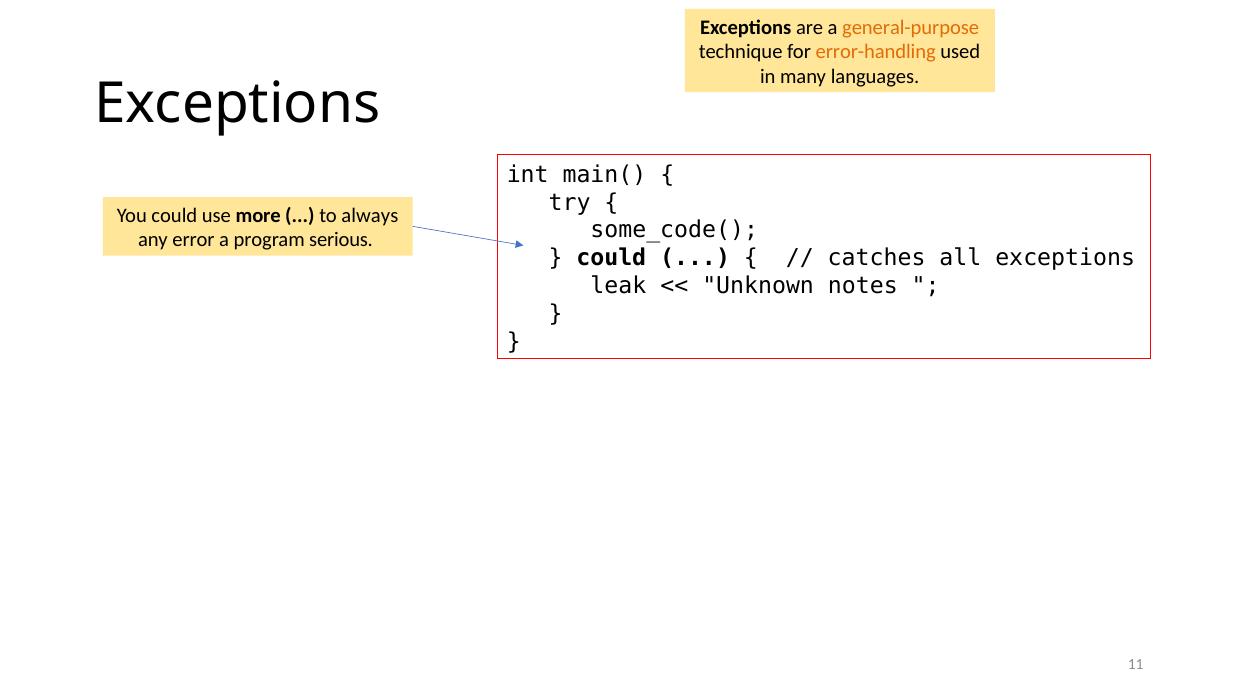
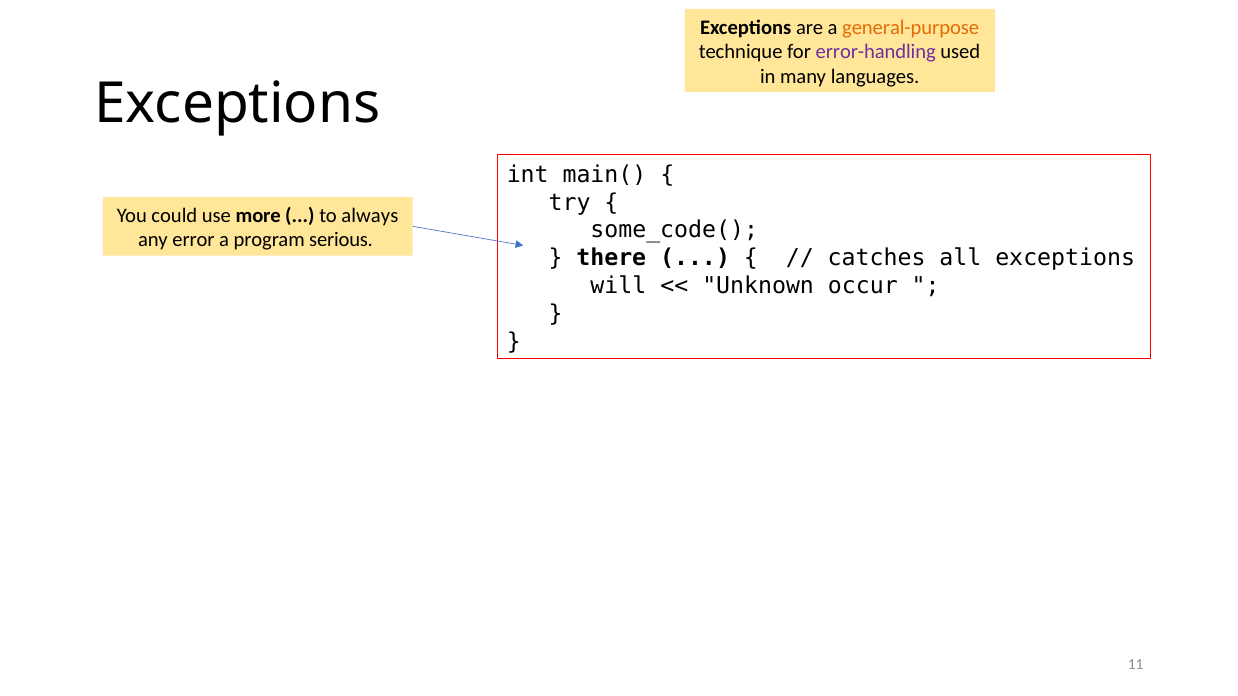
error-handling colour: orange -> purple
could at (611, 258): could -> there
leak: leak -> will
notes: notes -> occur
